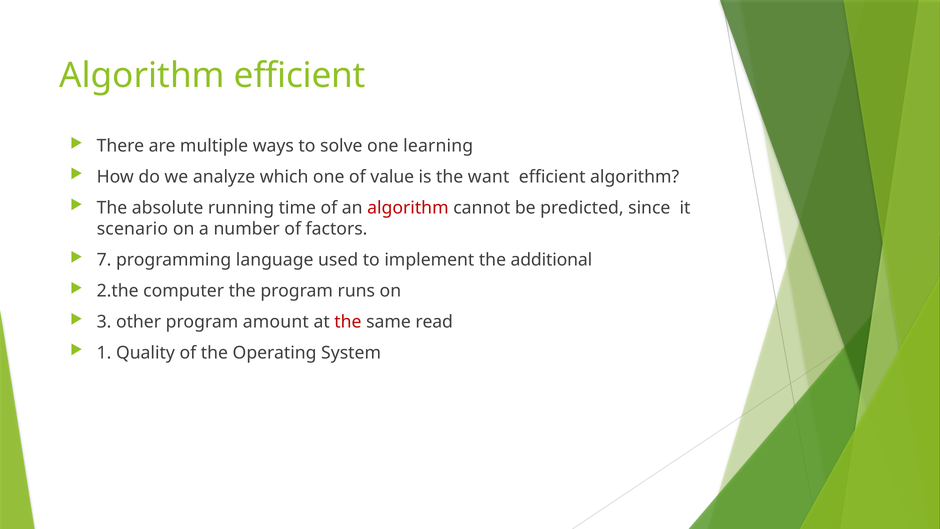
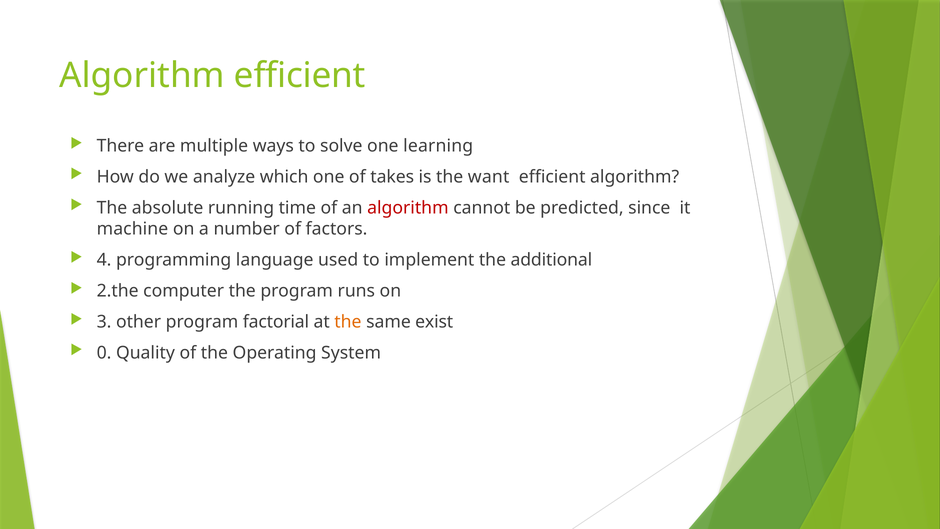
value: value -> takes
scenario: scenario -> machine
7: 7 -> 4
amount: amount -> factorial
the at (348, 322) colour: red -> orange
read: read -> exist
1: 1 -> 0
